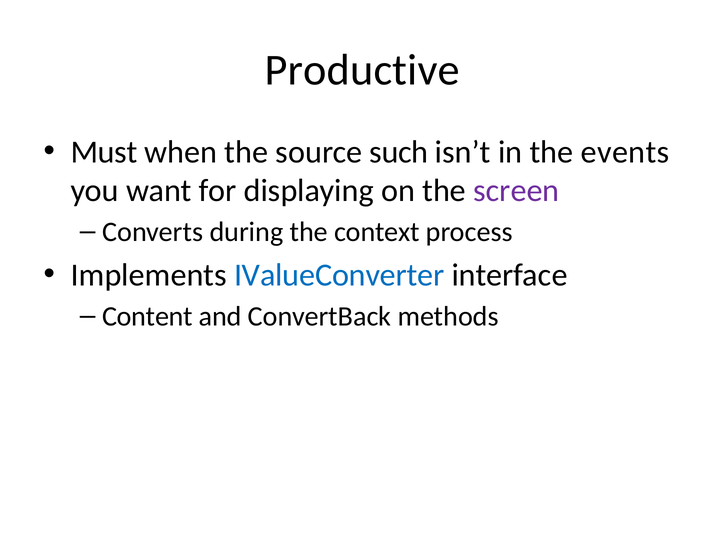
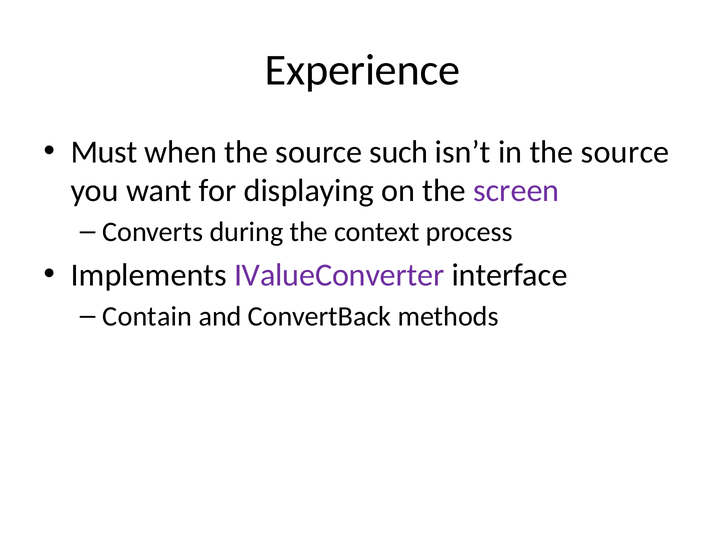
Productive: Productive -> Experience
in the events: events -> source
IValueConverter colour: blue -> purple
Content: Content -> Contain
